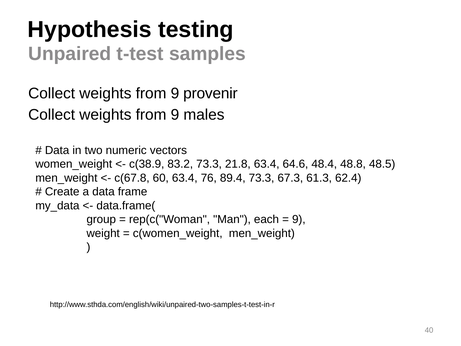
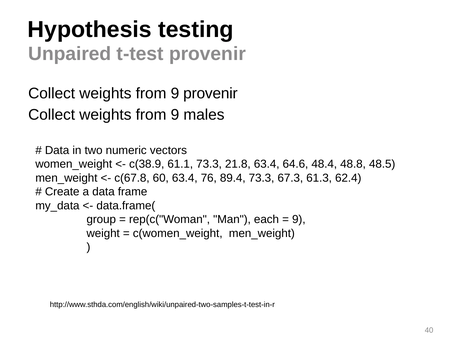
t-test samples: samples -> provenir
83.2: 83.2 -> 61.1
